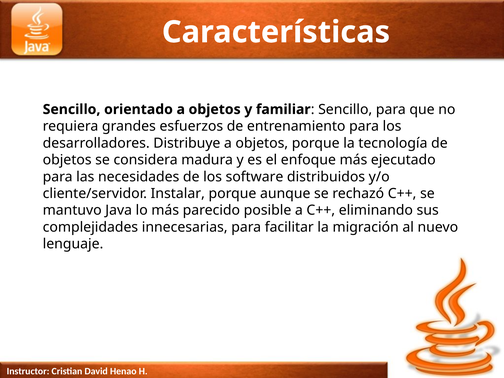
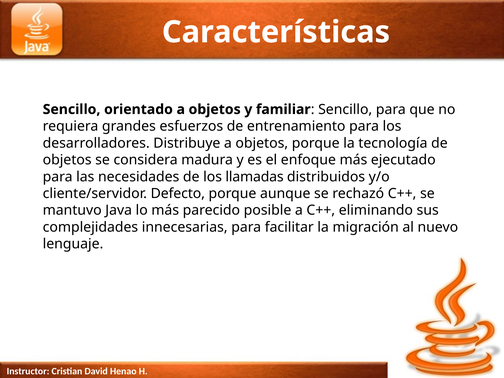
software: software -> llamadas
Instalar: Instalar -> Defecto
